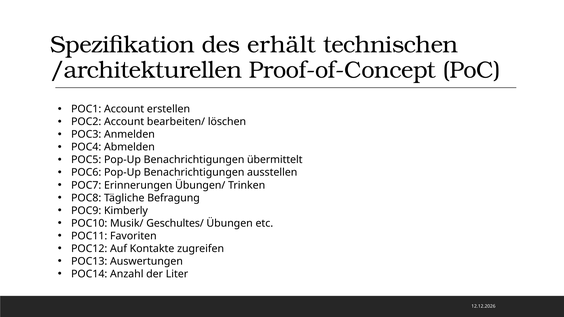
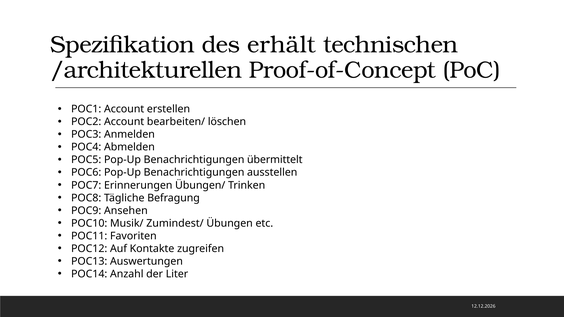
Kimberly: Kimberly -> Ansehen
Geschultes/: Geschultes/ -> Zumindest/
